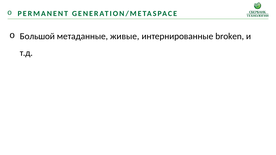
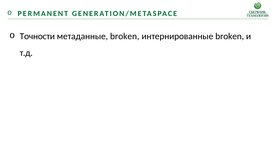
Большой: Большой -> Точности
метаданные живые: живые -> broken
